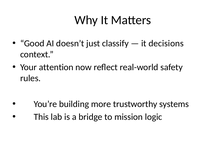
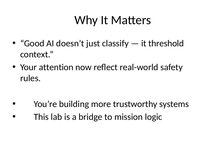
decisions: decisions -> threshold
